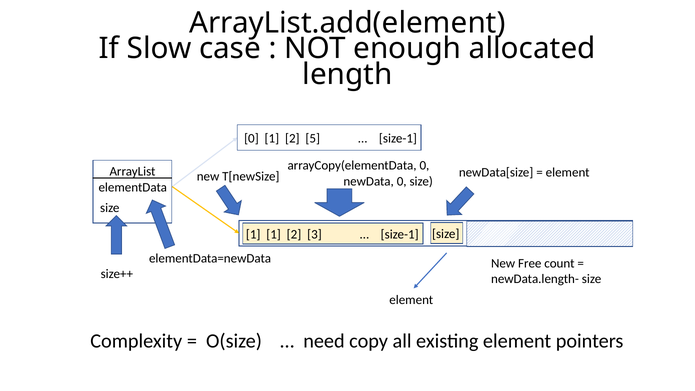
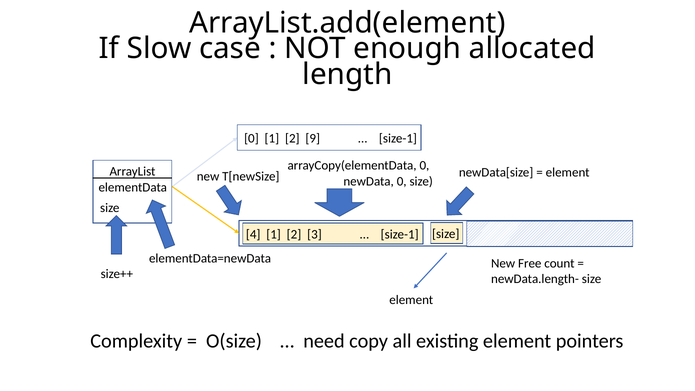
5: 5 -> 9
1 at (253, 234): 1 -> 4
